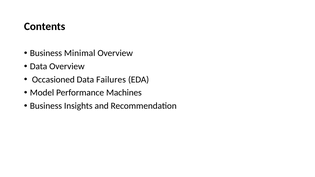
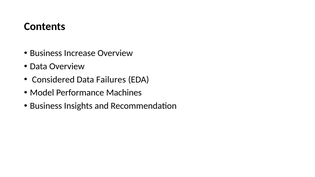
Minimal: Minimal -> Increase
Occasioned: Occasioned -> Considered
